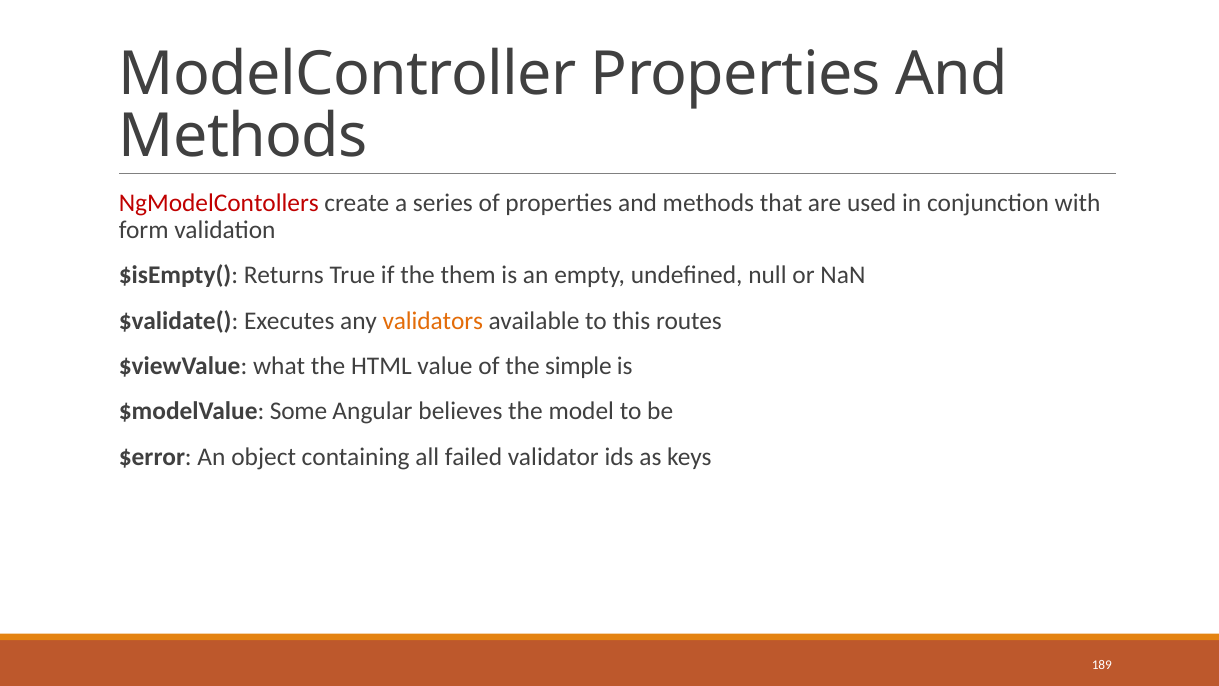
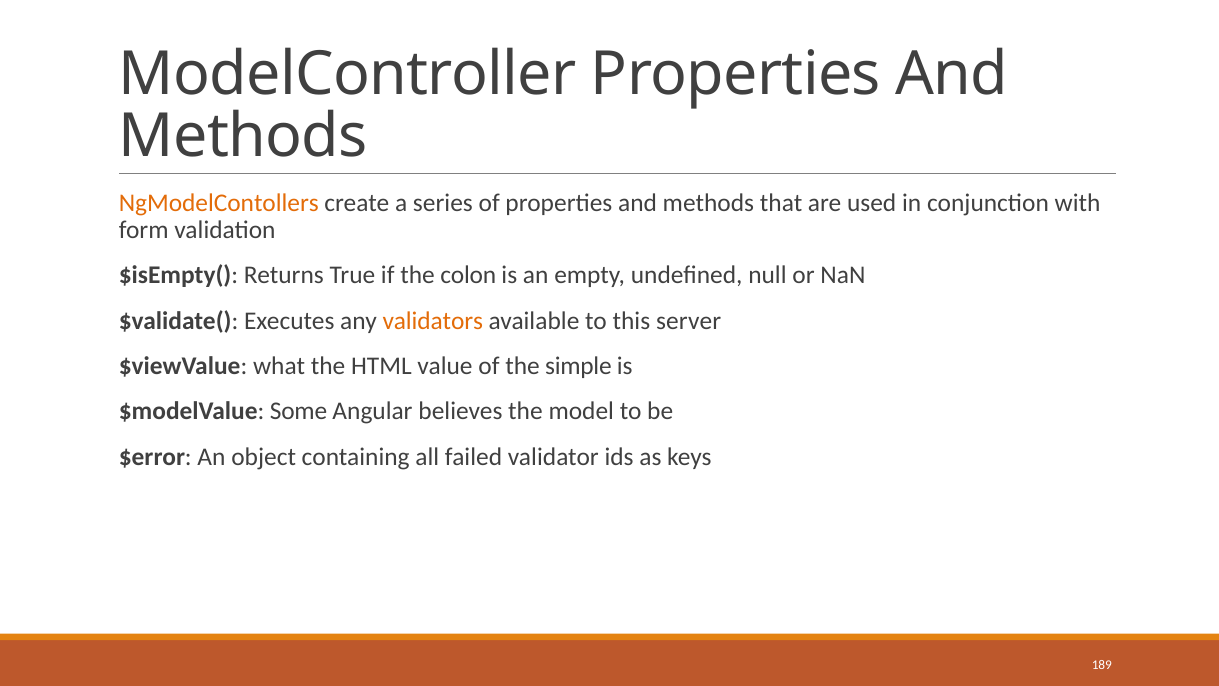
NgModelContollers colour: red -> orange
them: them -> colon
routes: routes -> server
